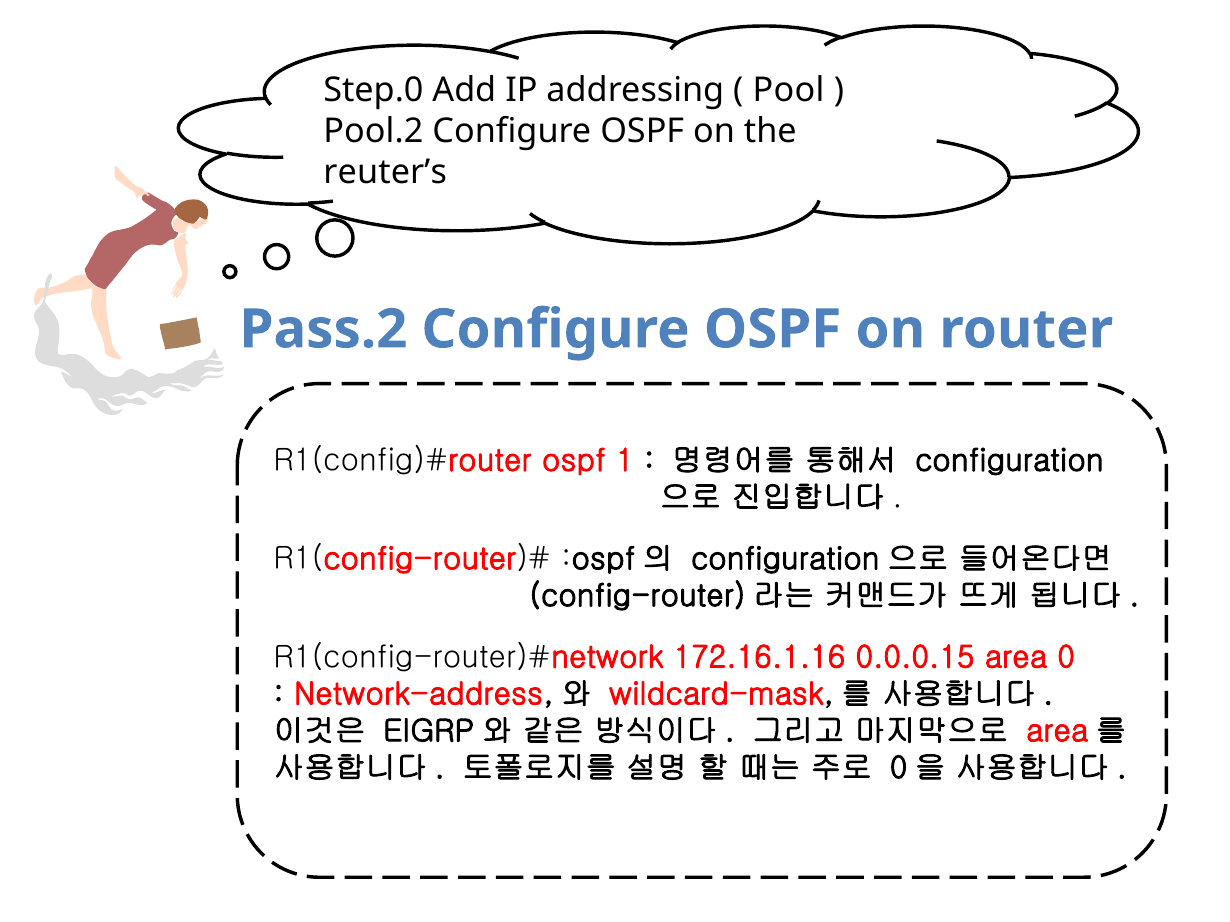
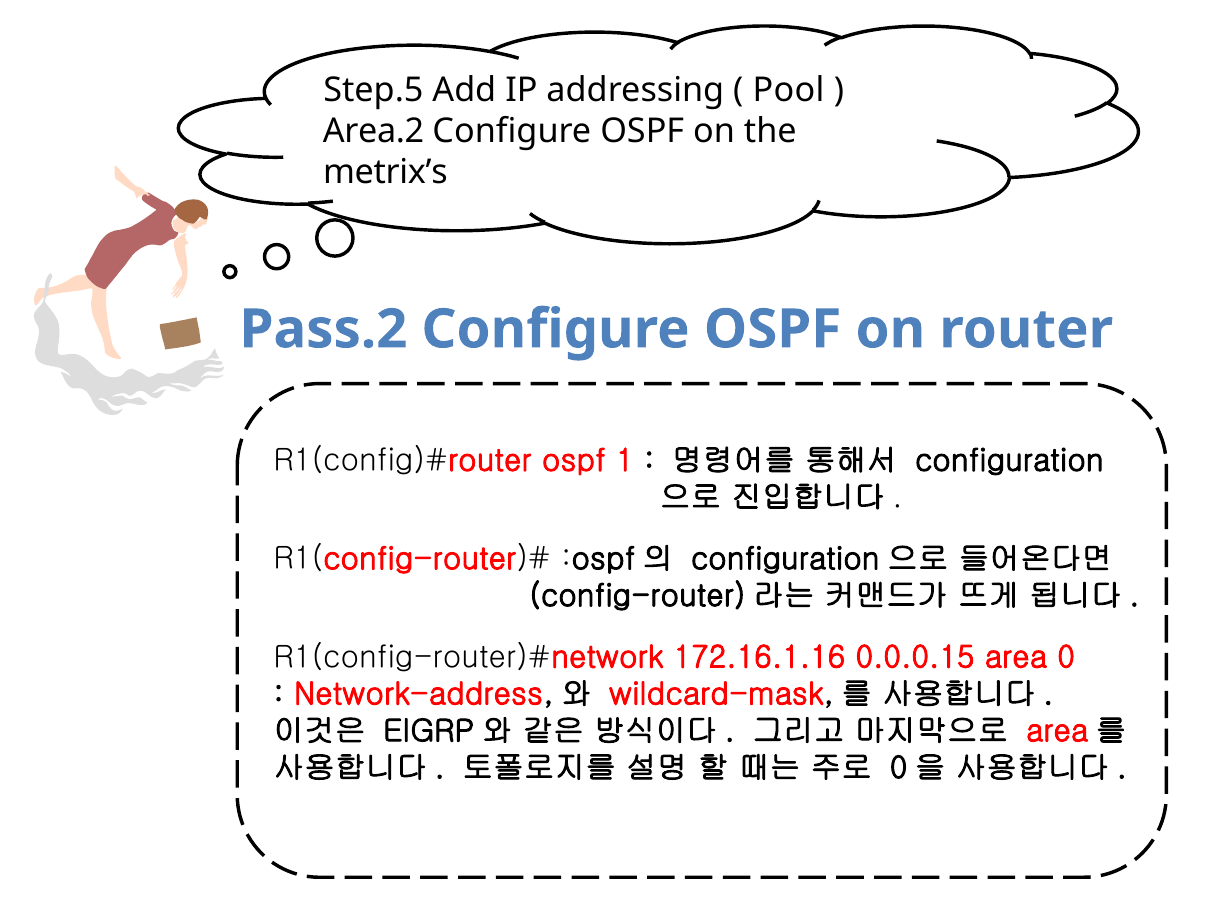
Step.0: Step.0 -> Step.5
Pool.2: Pool.2 -> Area.2
reuter’s: reuter’s -> metrix’s
